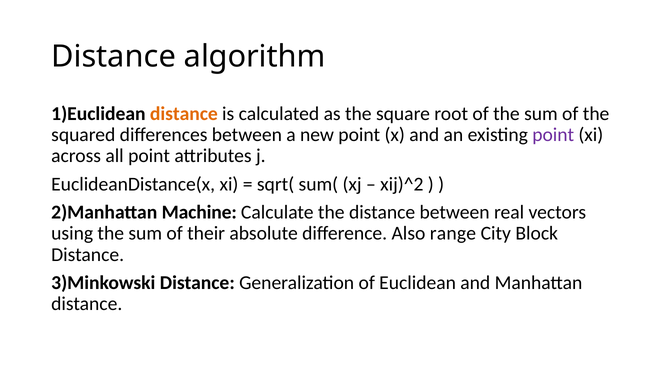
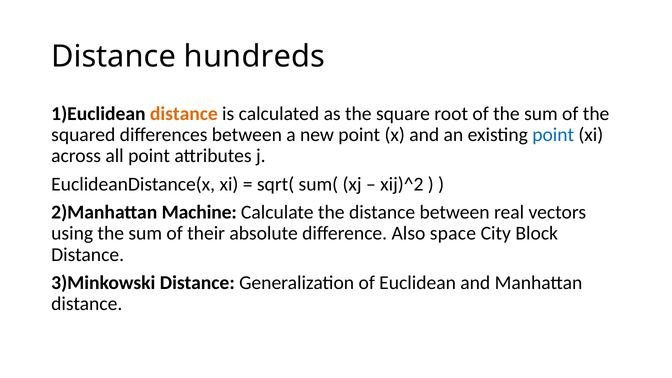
algorithm: algorithm -> hundreds
point at (553, 135) colour: purple -> blue
range: range -> space
